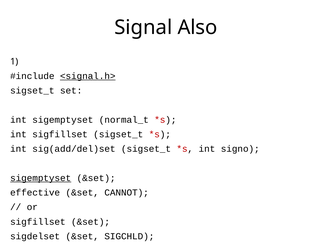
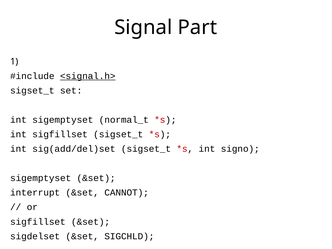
Also: Also -> Part
sigemptyset at (41, 178) underline: present -> none
effective: effective -> interrupt
